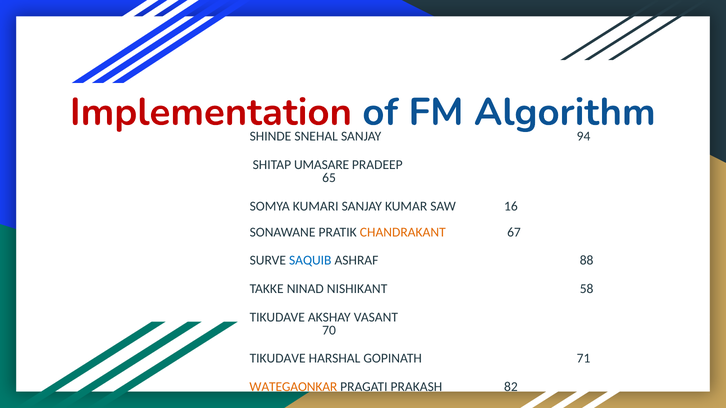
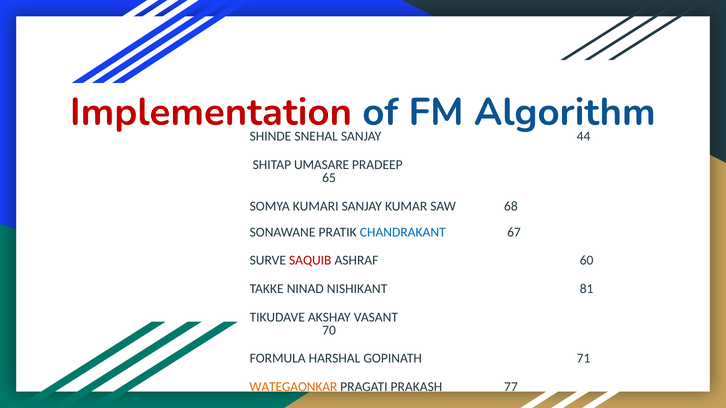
94: 94 -> 44
16: 16 -> 68
CHANDRAKANT colour: orange -> blue
SAQUIB colour: blue -> red
88: 88 -> 60
58: 58 -> 81
TIKUDAVE at (278, 359): TIKUDAVE -> FORMULA
82: 82 -> 77
